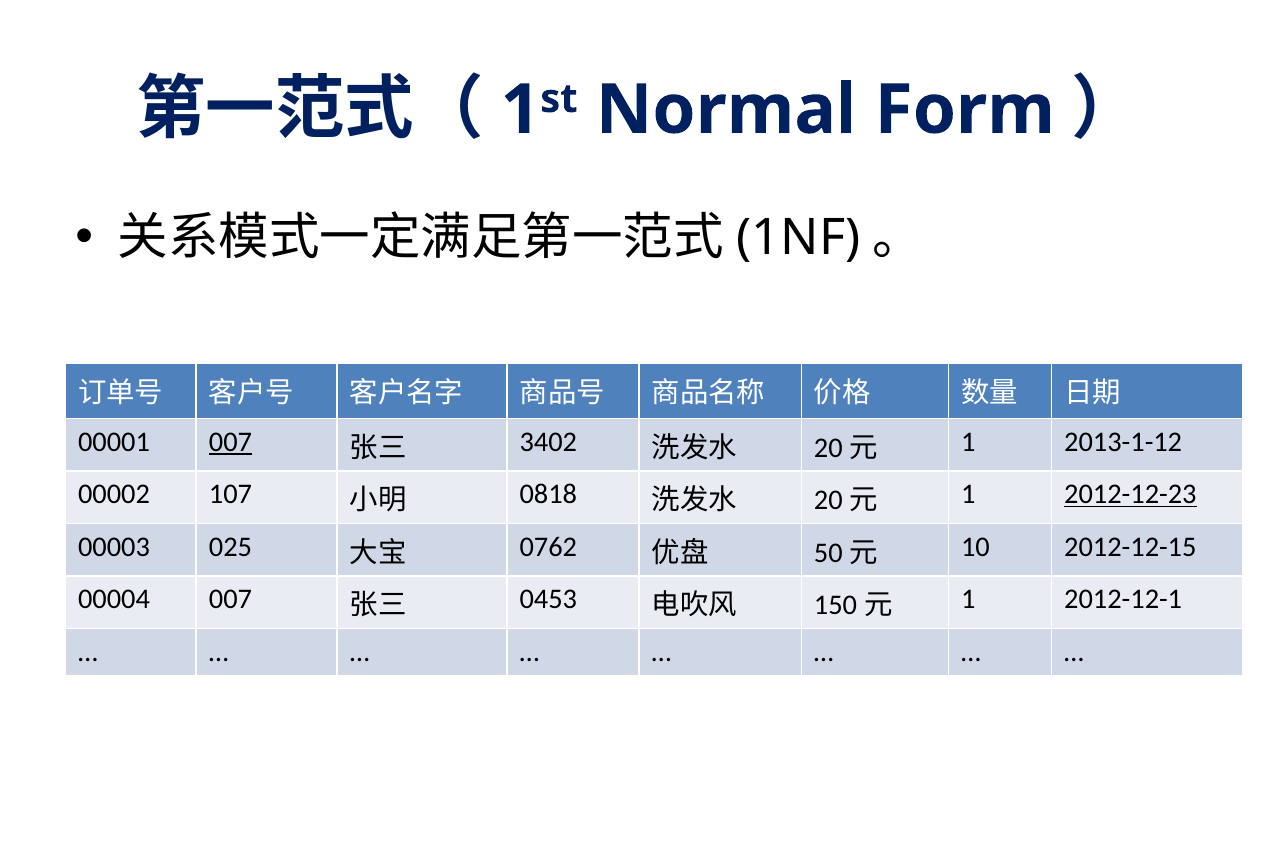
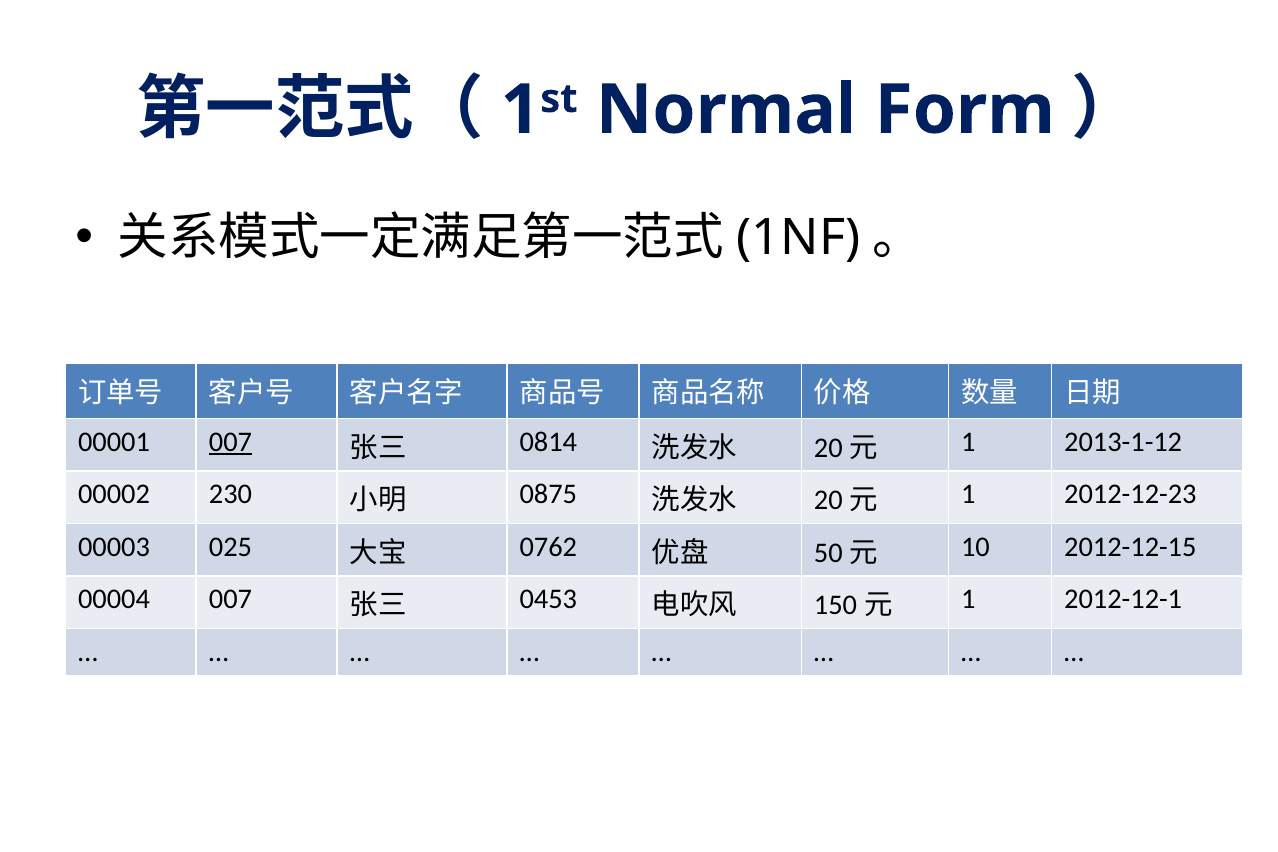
3402: 3402 -> 0814
107: 107 -> 230
0818: 0818 -> 0875
2012-12-23 underline: present -> none
